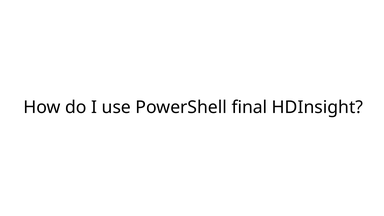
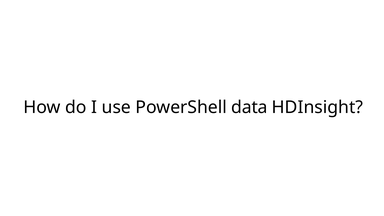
final: final -> data
